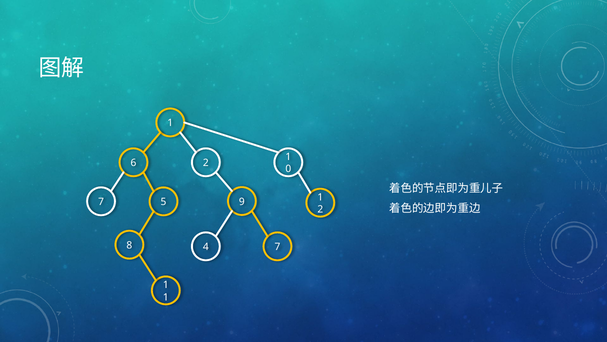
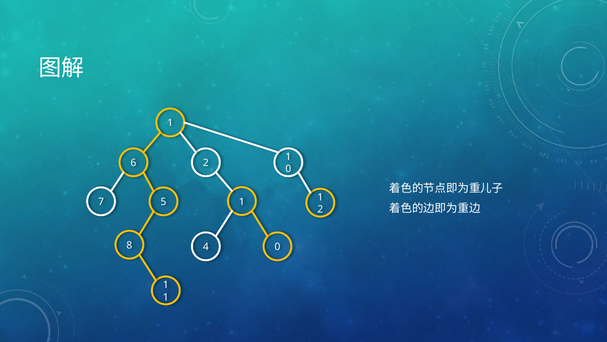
7 9: 9 -> 1
8 7: 7 -> 0
